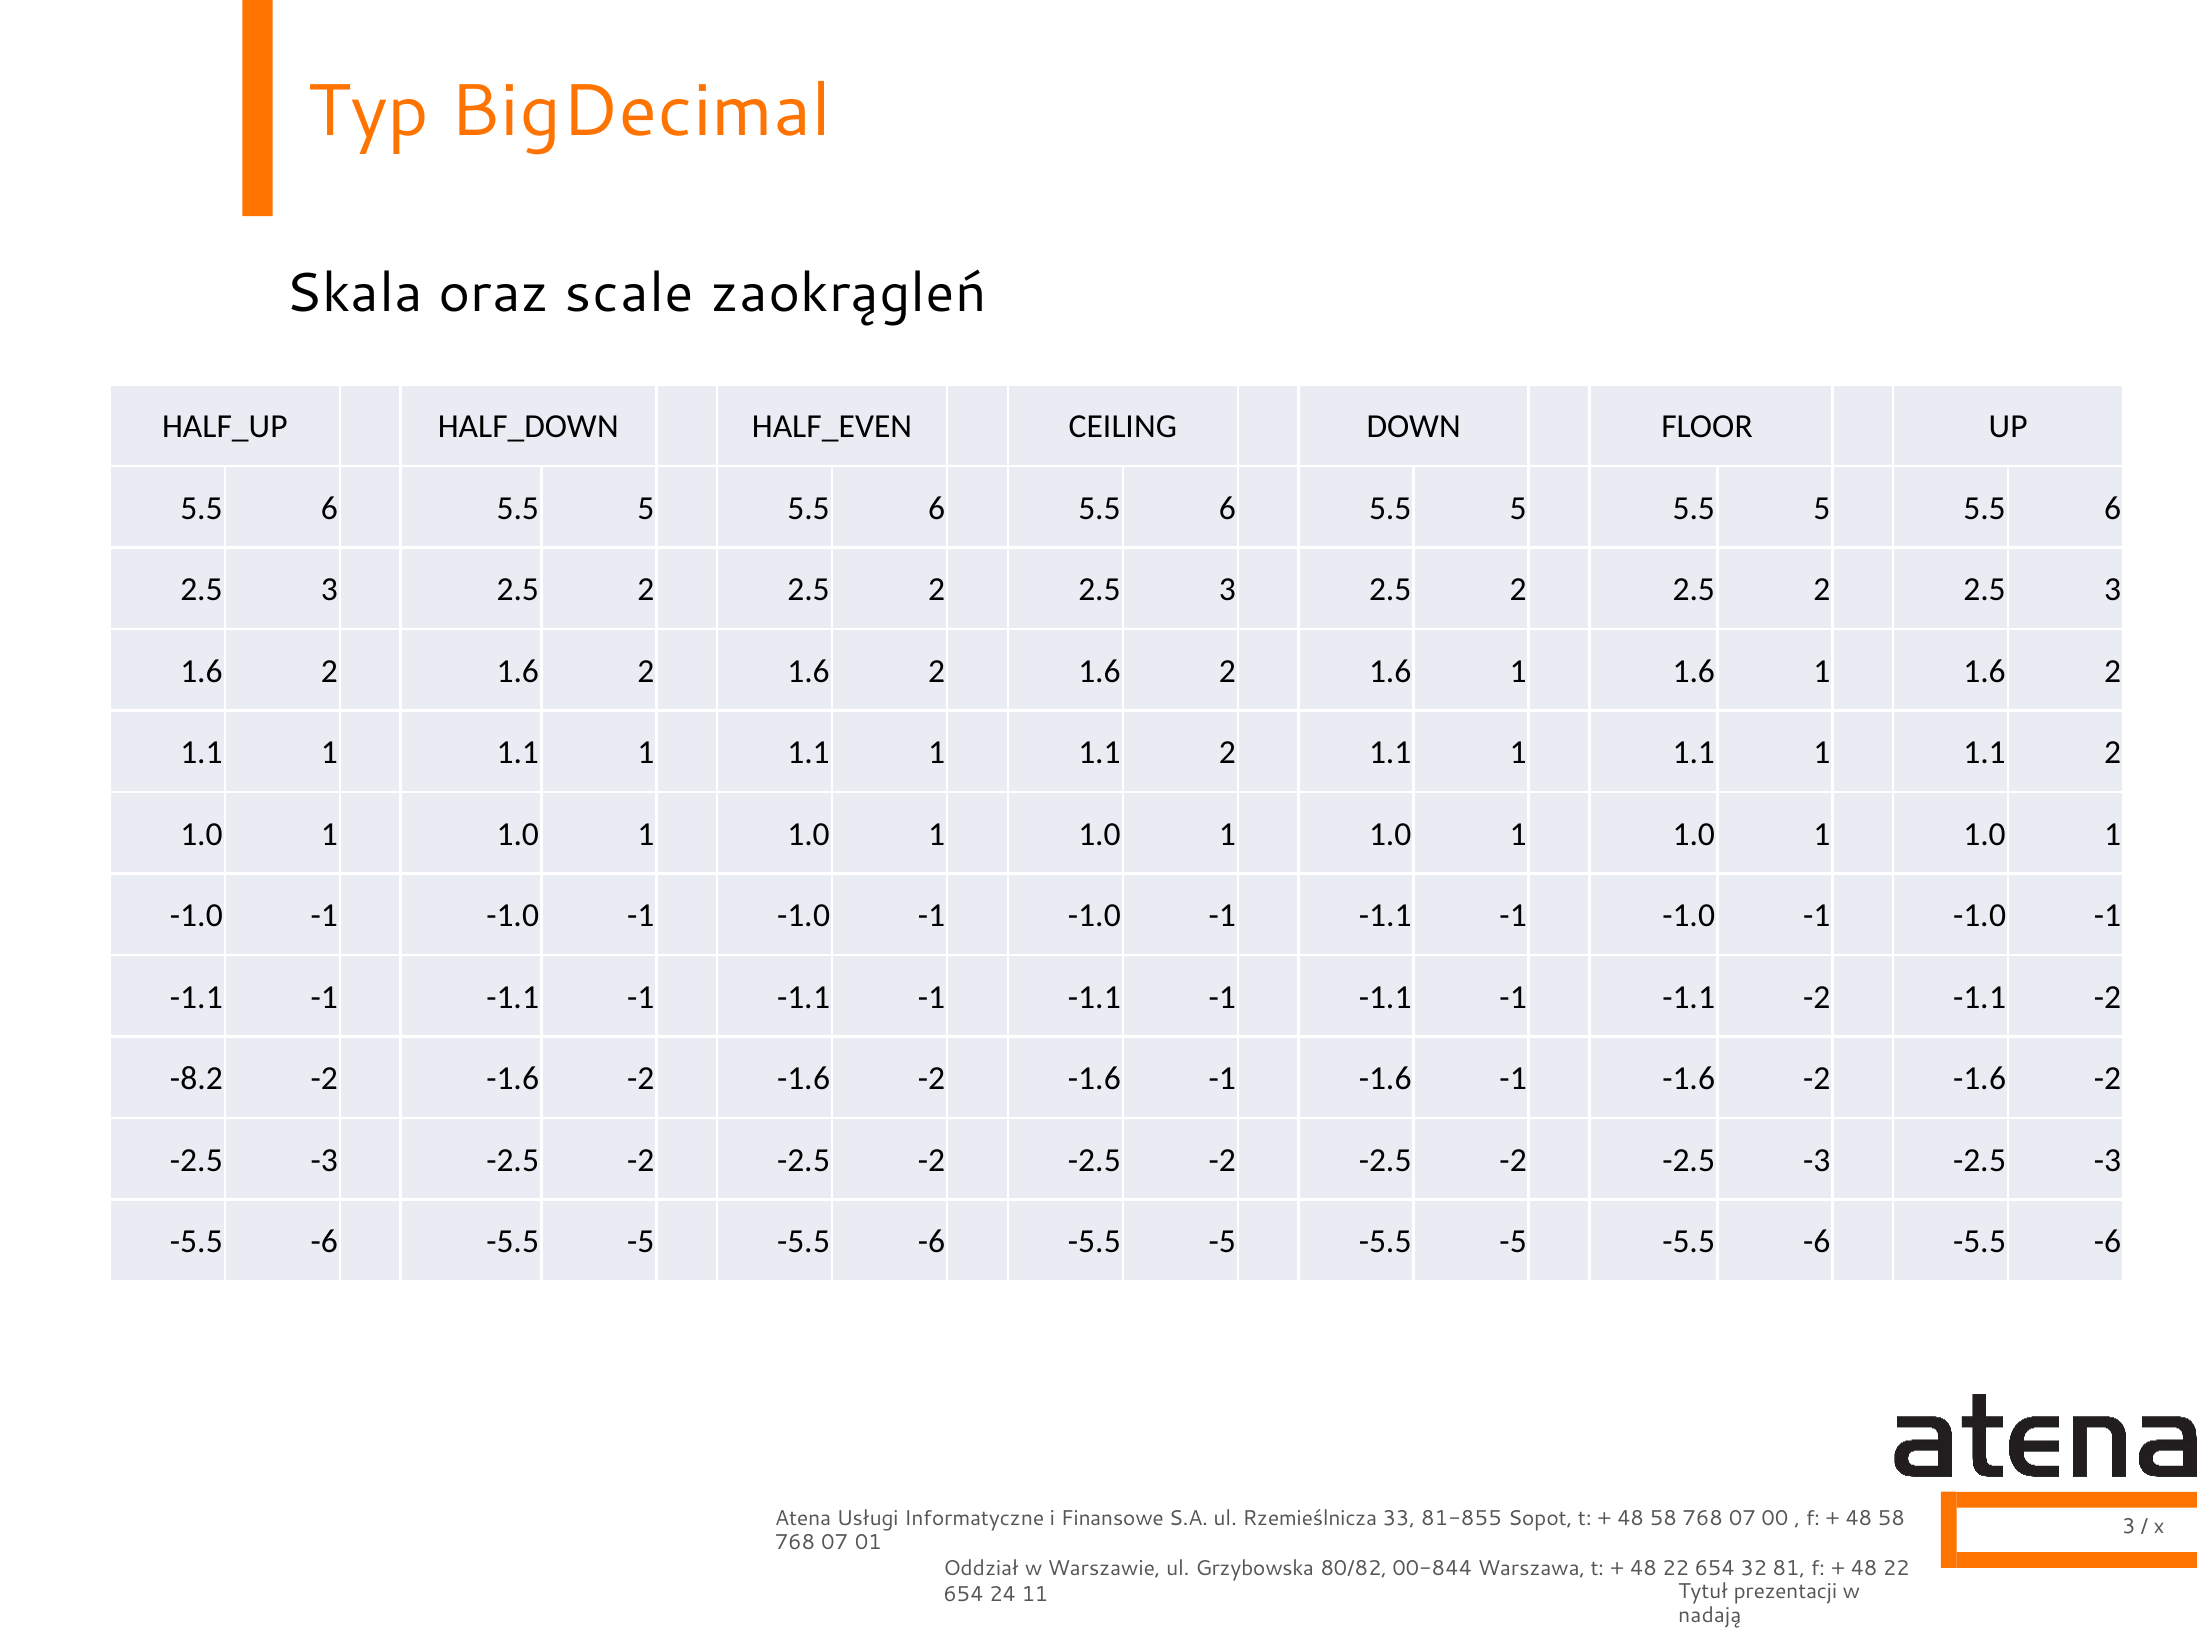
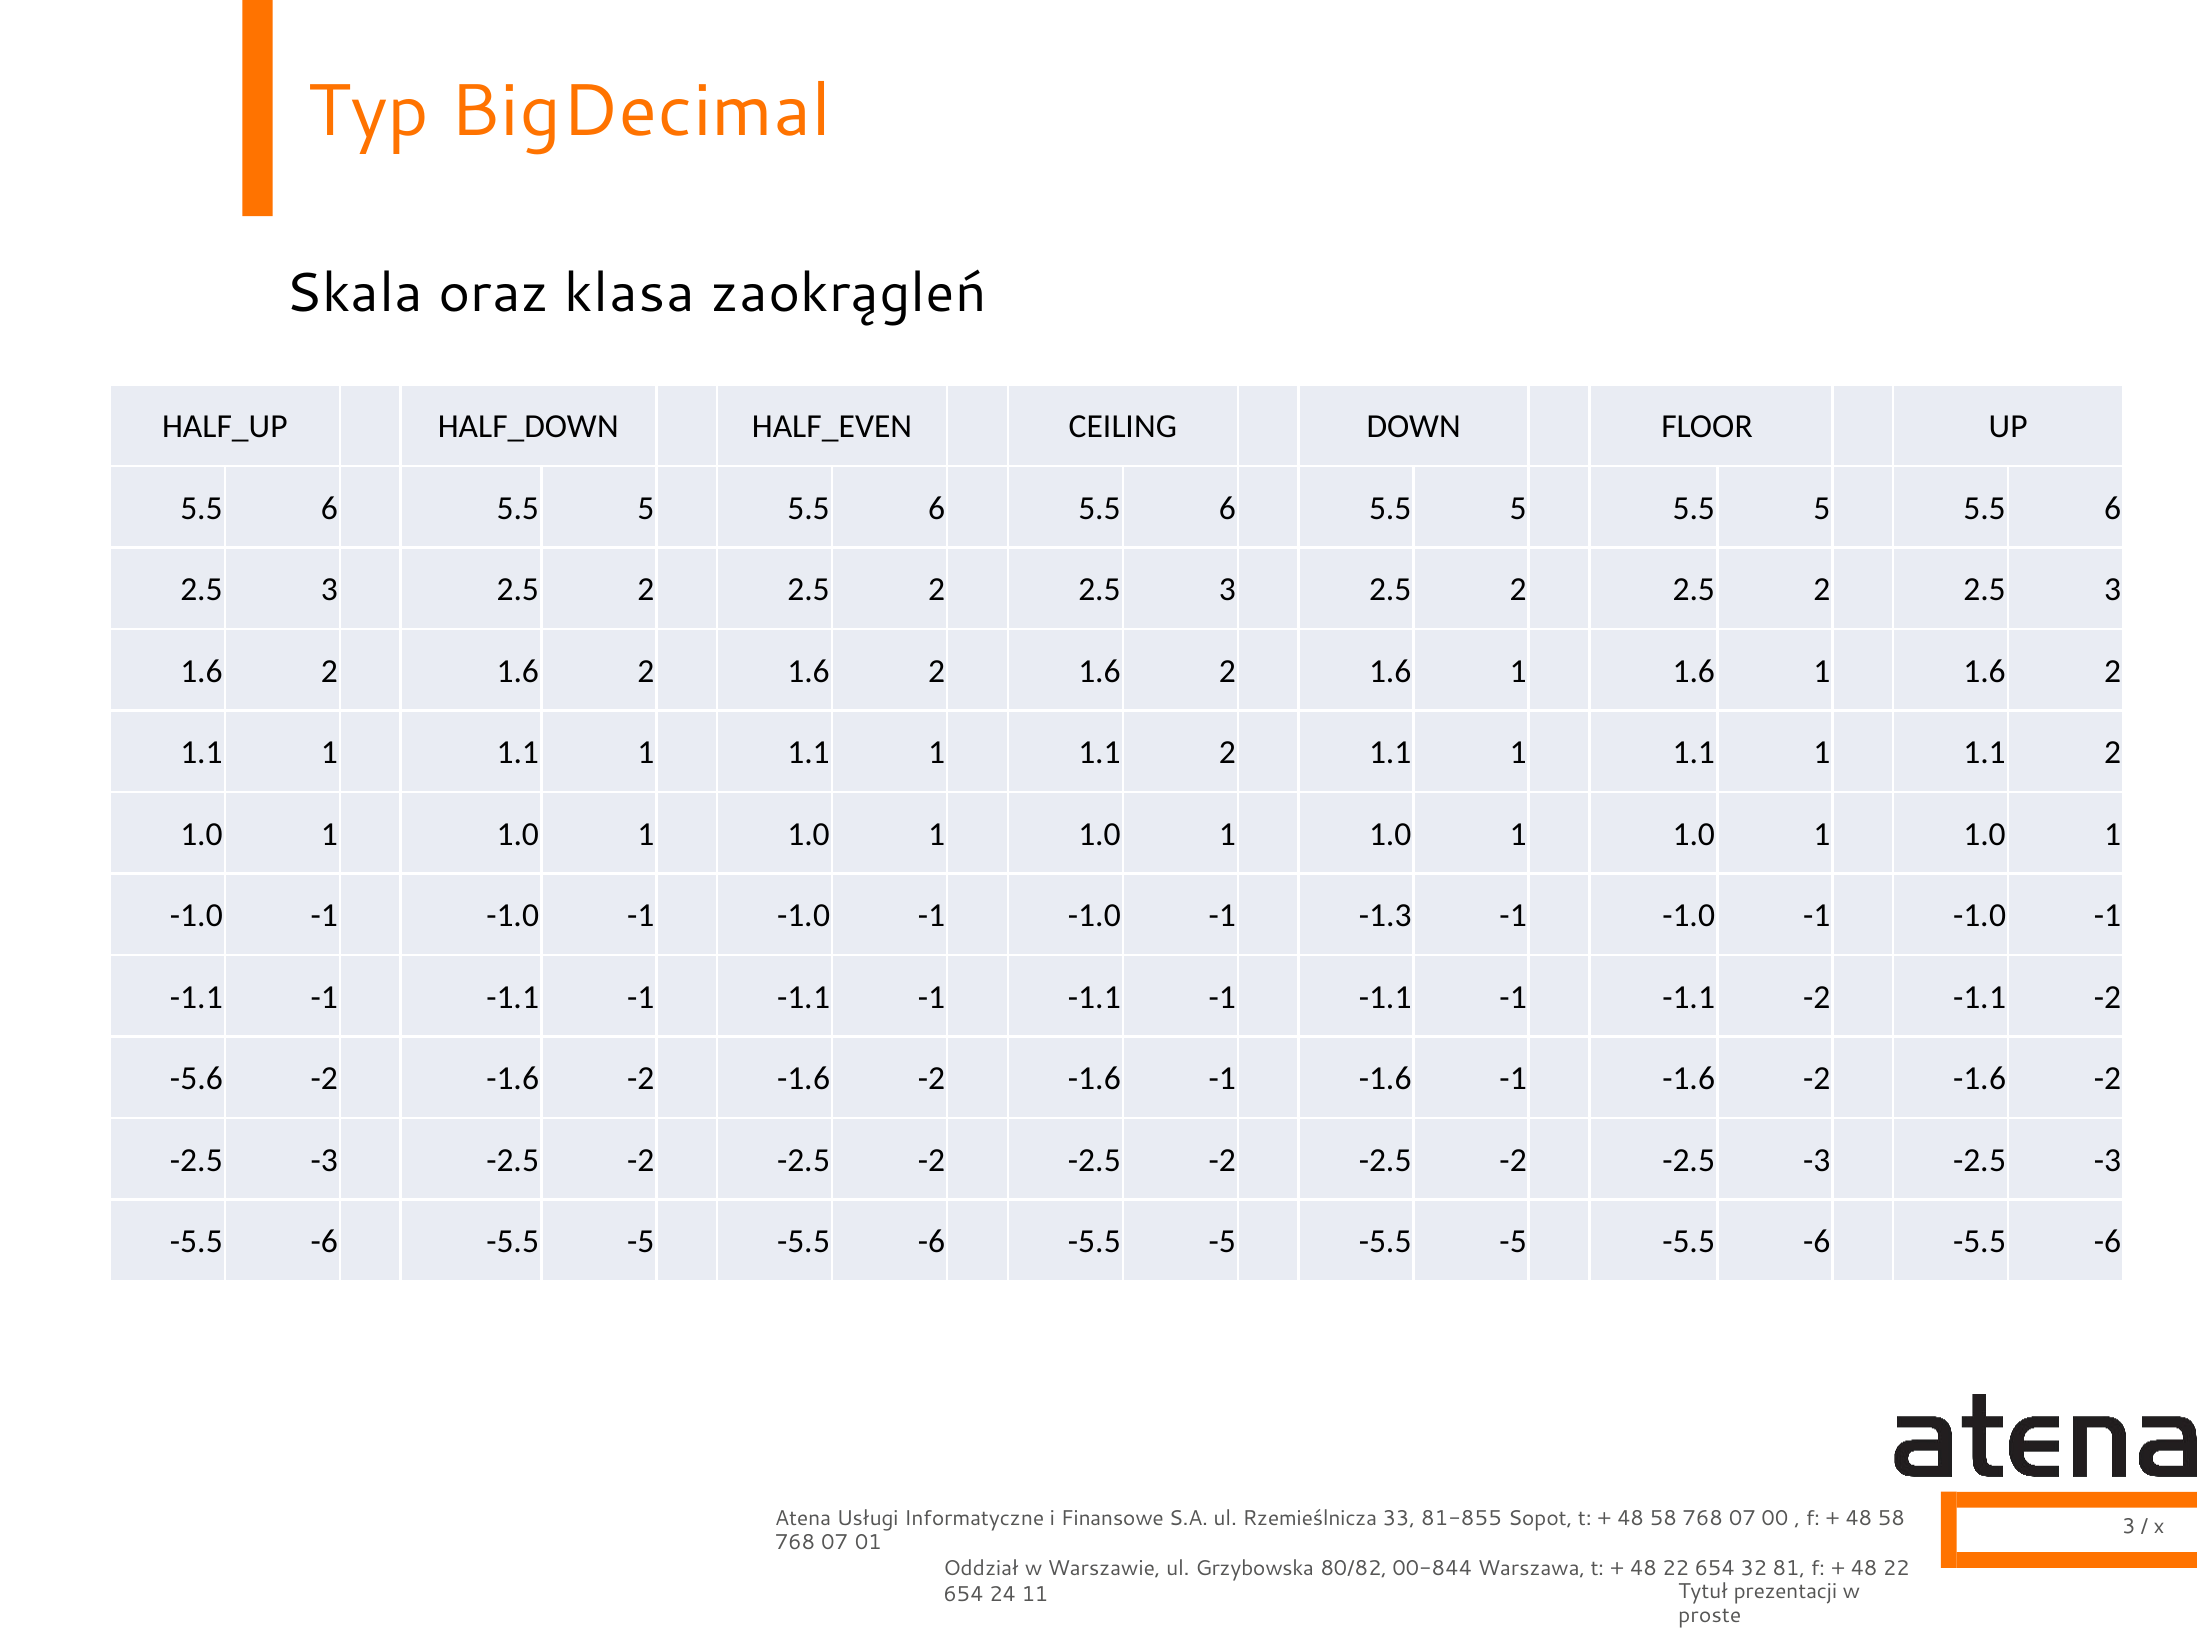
scale: scale -> klasa
-1.1 at (1385, 916): -1.1 -> -1.3
-8.2: -8.2 -> -5.6
nadają: nadają -> proste
